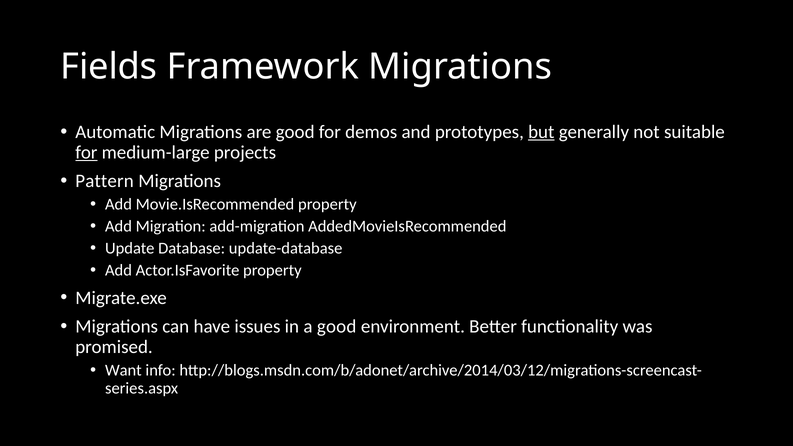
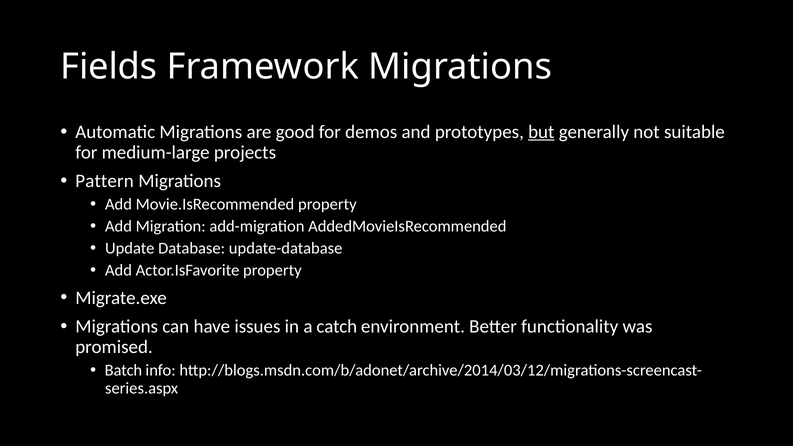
for at (86, 152) underline: present -> none
a good: good -> catch
Want: Want -> Batch
